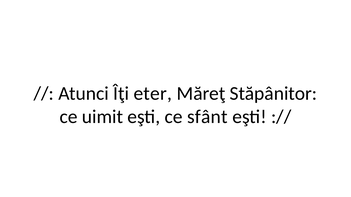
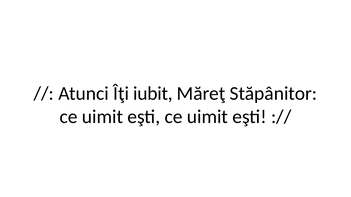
eter: eter -> iubit
eşti ce sfânt: sfânt -> uimit
